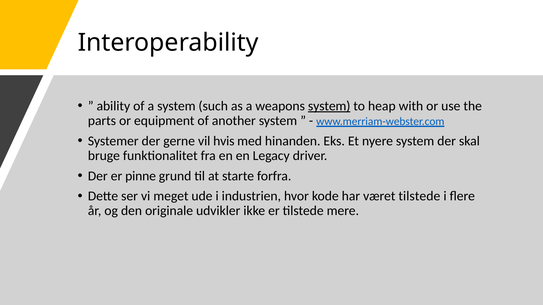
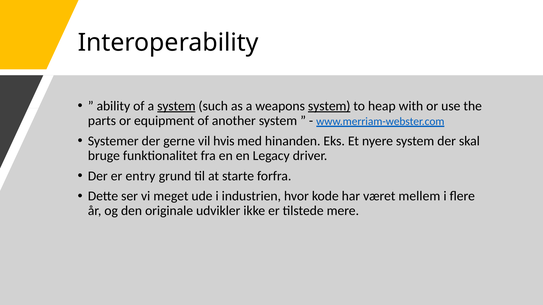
system at (176, 106) underline: none -> present
pinne: pinne -> entry
været tilstede: tilstede -> mellem
